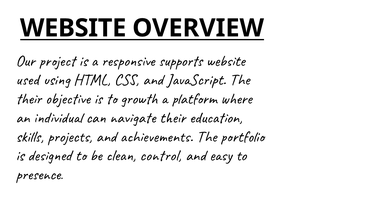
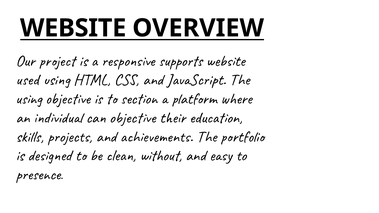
their at (29, 99): their -> using
growth: growth -> section
can navigate: navigate -> objective
control: control -> without
